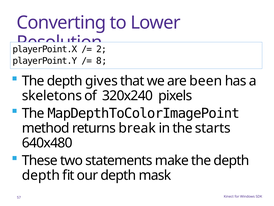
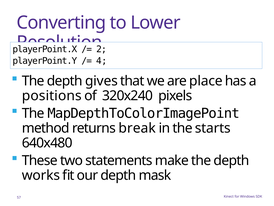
8: 8 -> 4
been: been -> place
skeletons: skeletons -> positions
depth at (41, 175): depth -> works
